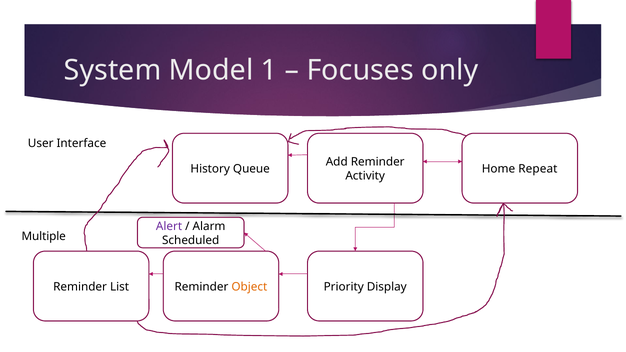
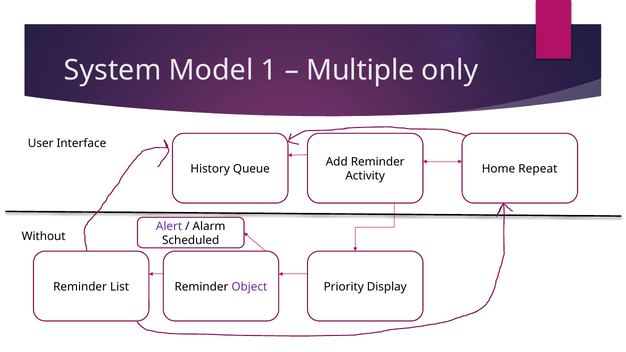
Focuses: Focuses -> Multiple
Multiple: Multiple -> Without
Object colour: orange -> purple
